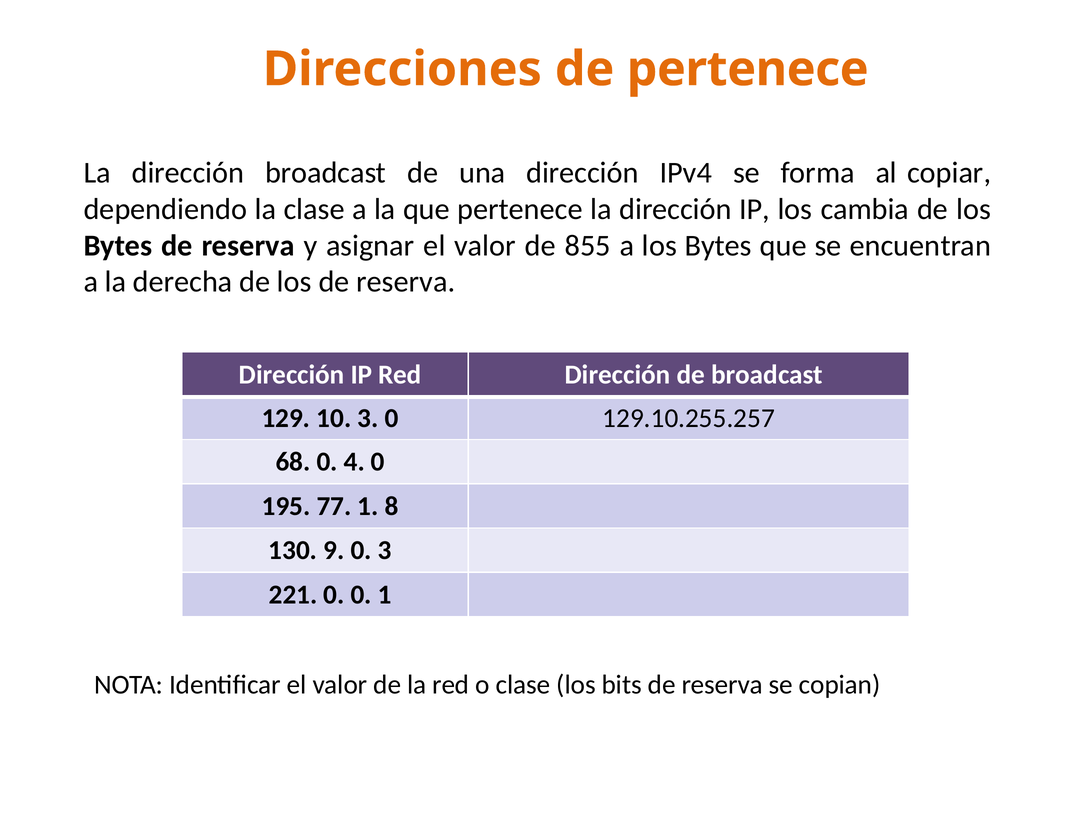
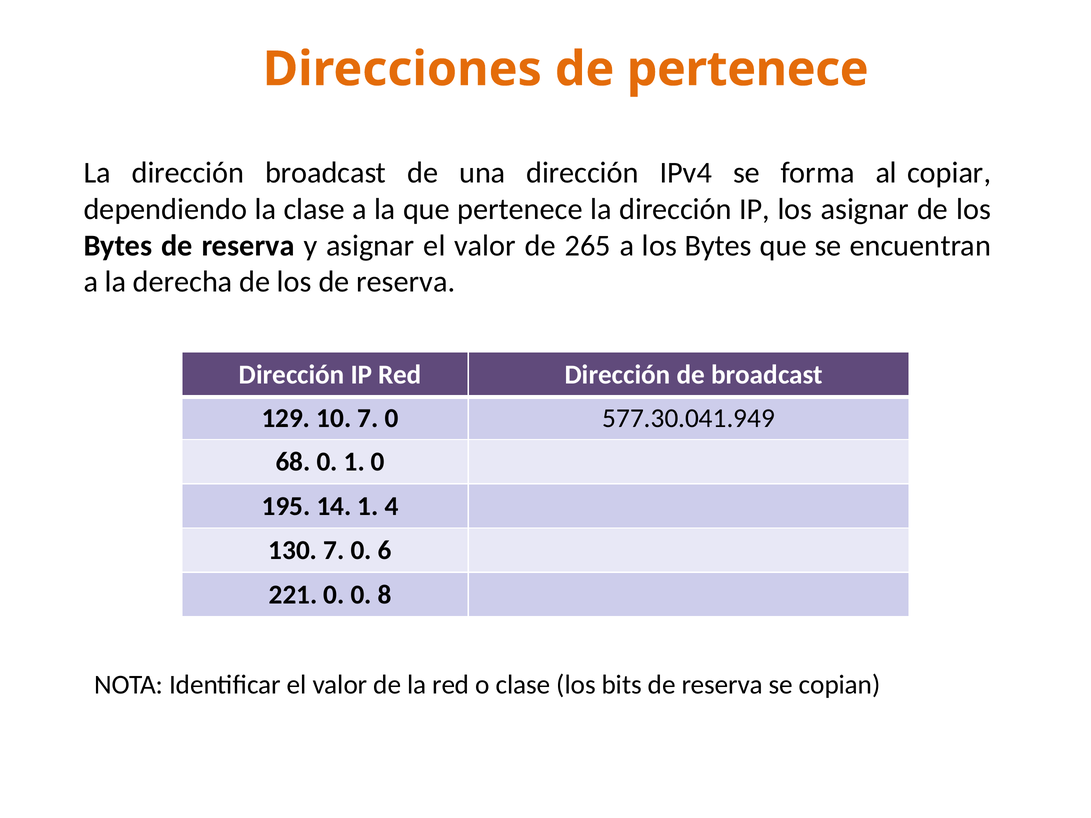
los cambia: cambia -> asignar
855: 855 -> 265
10 3: 3 -> 7
129.10.255.257: 129.10.255.257 -> 577.30.041.949
0 4: 4 -> 1
77: 77 -> 14
8: 8 -> 4
130 9: 9 -> 7
0 3: 3 -> 6
0 1: 1 -> 8
